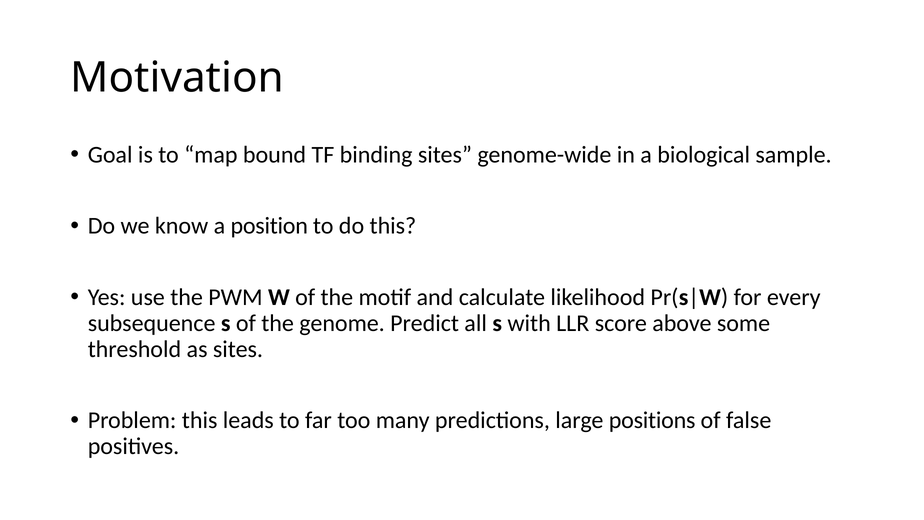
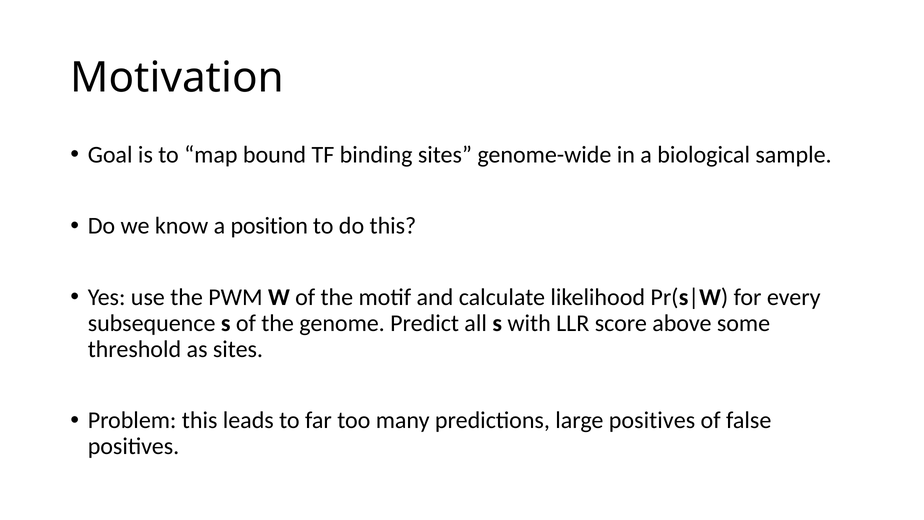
large positions: positions -> positives
